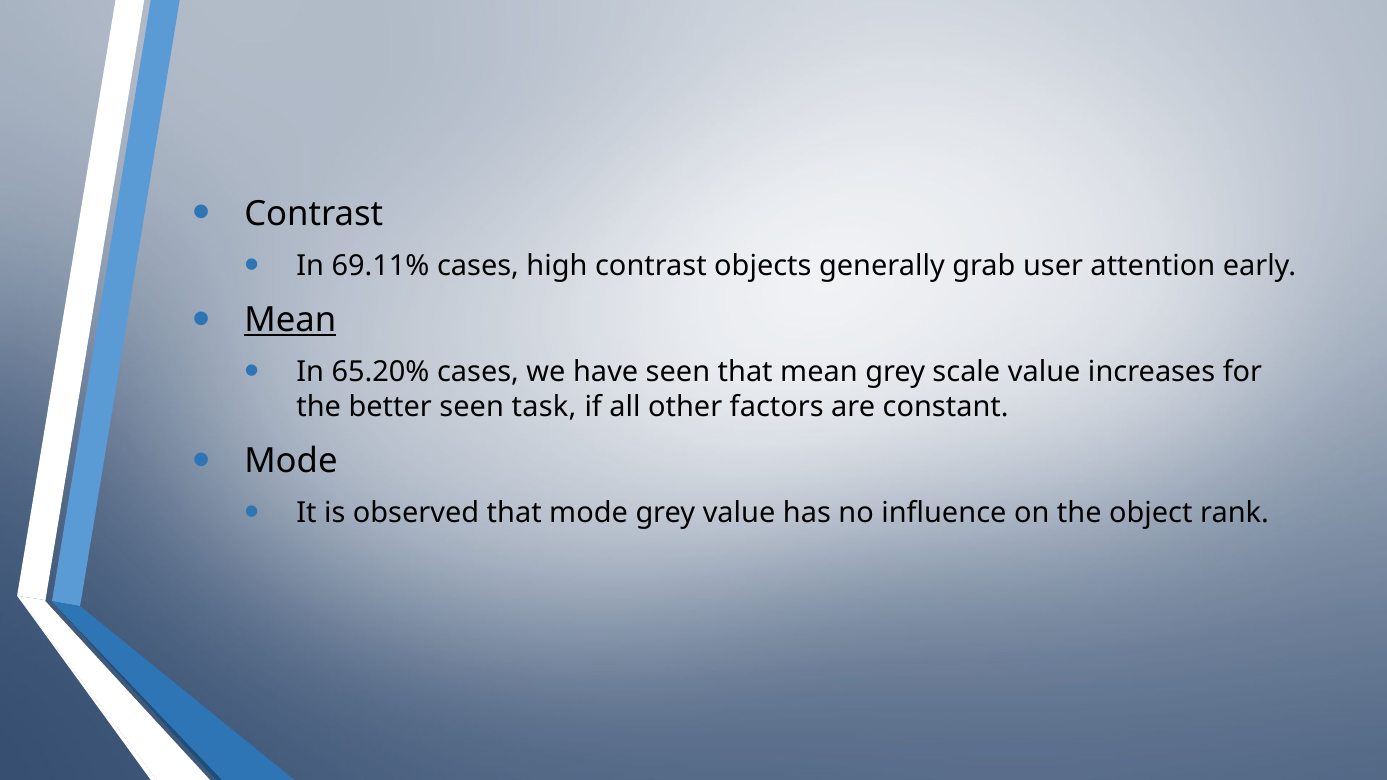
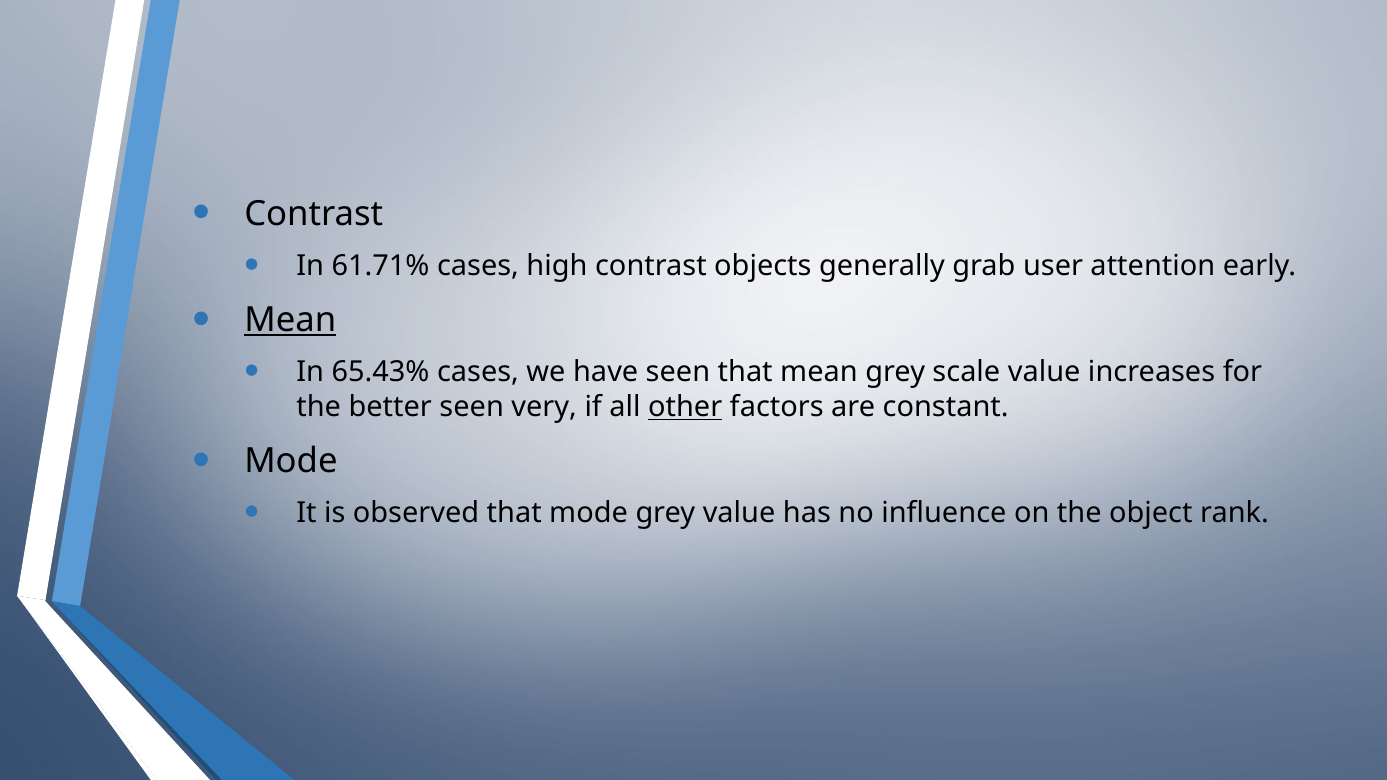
69.11%: 69.11% -> 61.71%
65.20%: 65.20% -> 65.43%
task: task -> very
other underline: none -> present
